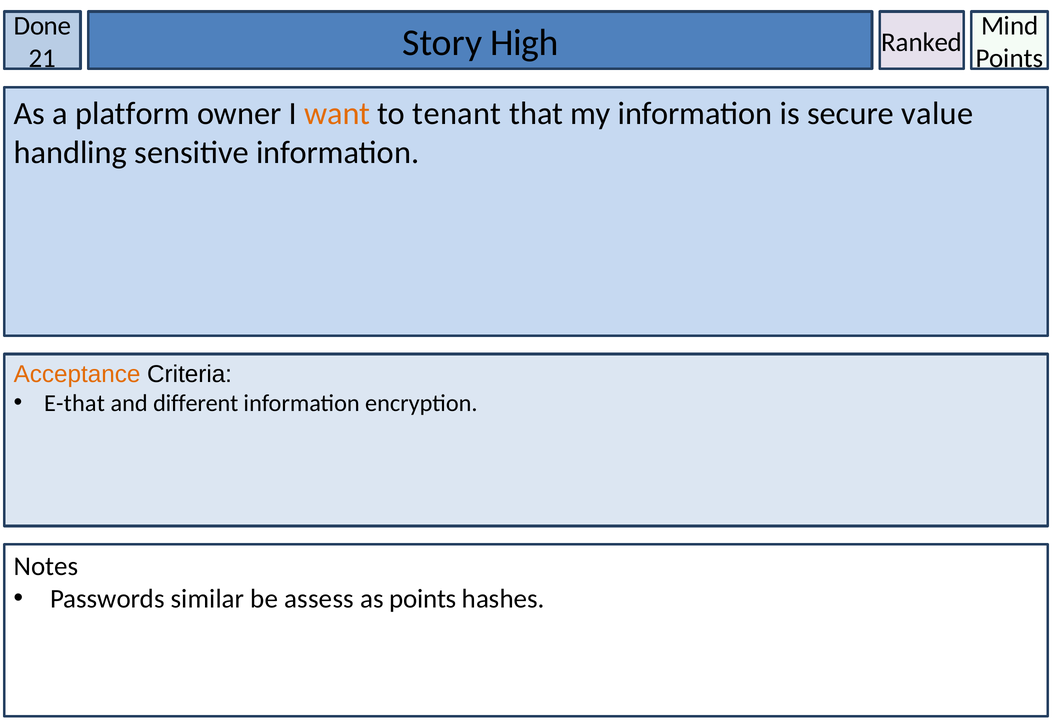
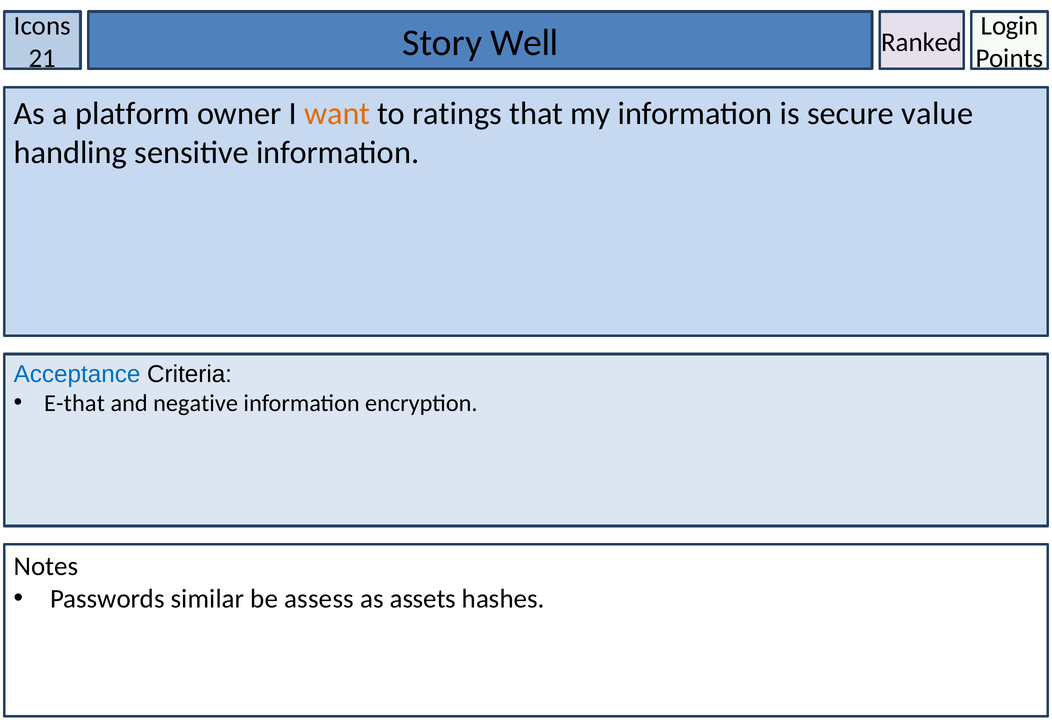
Done: Done -> Icons
Mind: Mind -> Login
High: High -> Well
tenant: tenant -> ratings
Acceptance colour: orange -> blue
different: different -> negative
as points: points -> assets
